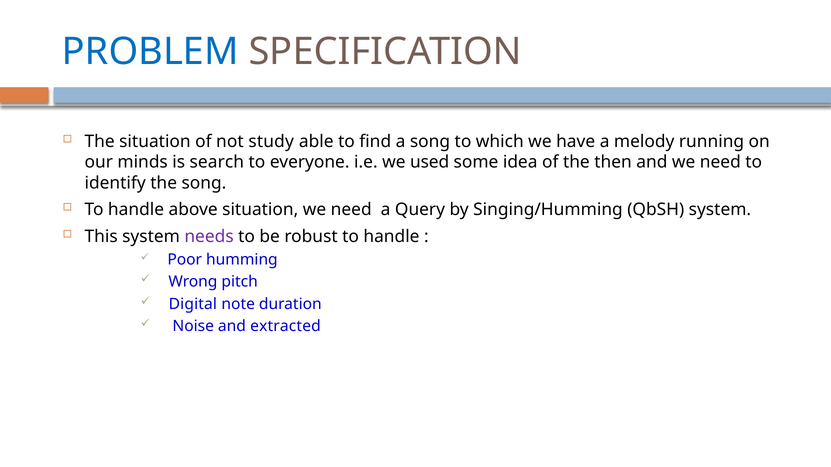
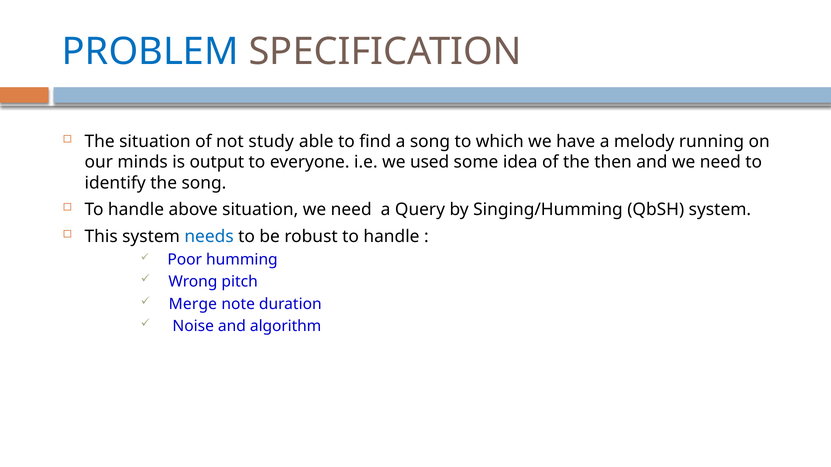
search: search -> output
needs colour: purple -> blue
Digital: Digital -> Merge
extracted: extracted -> algorithm
